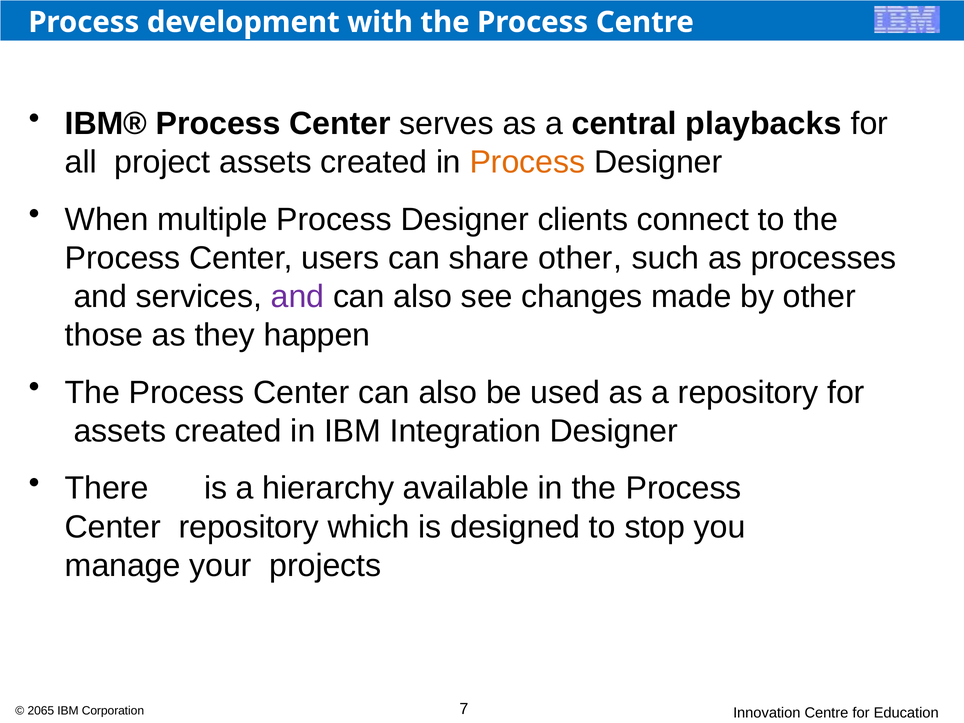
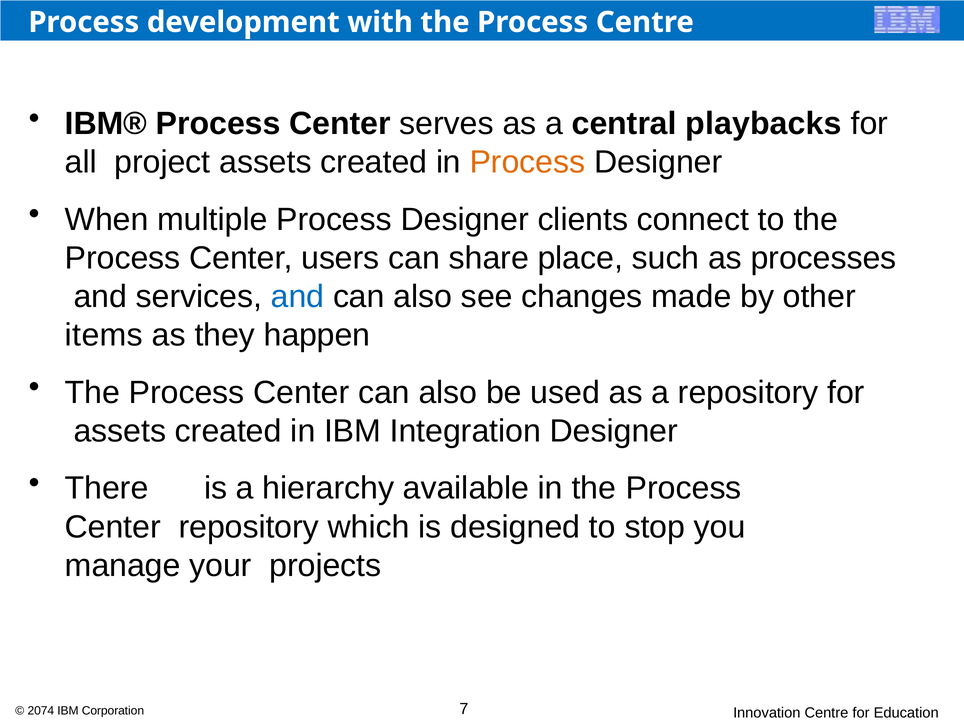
share other: other -> place
and at (298, 297) colour: purple -> blue
those: those -> items
2065: 2065 -> 2074
